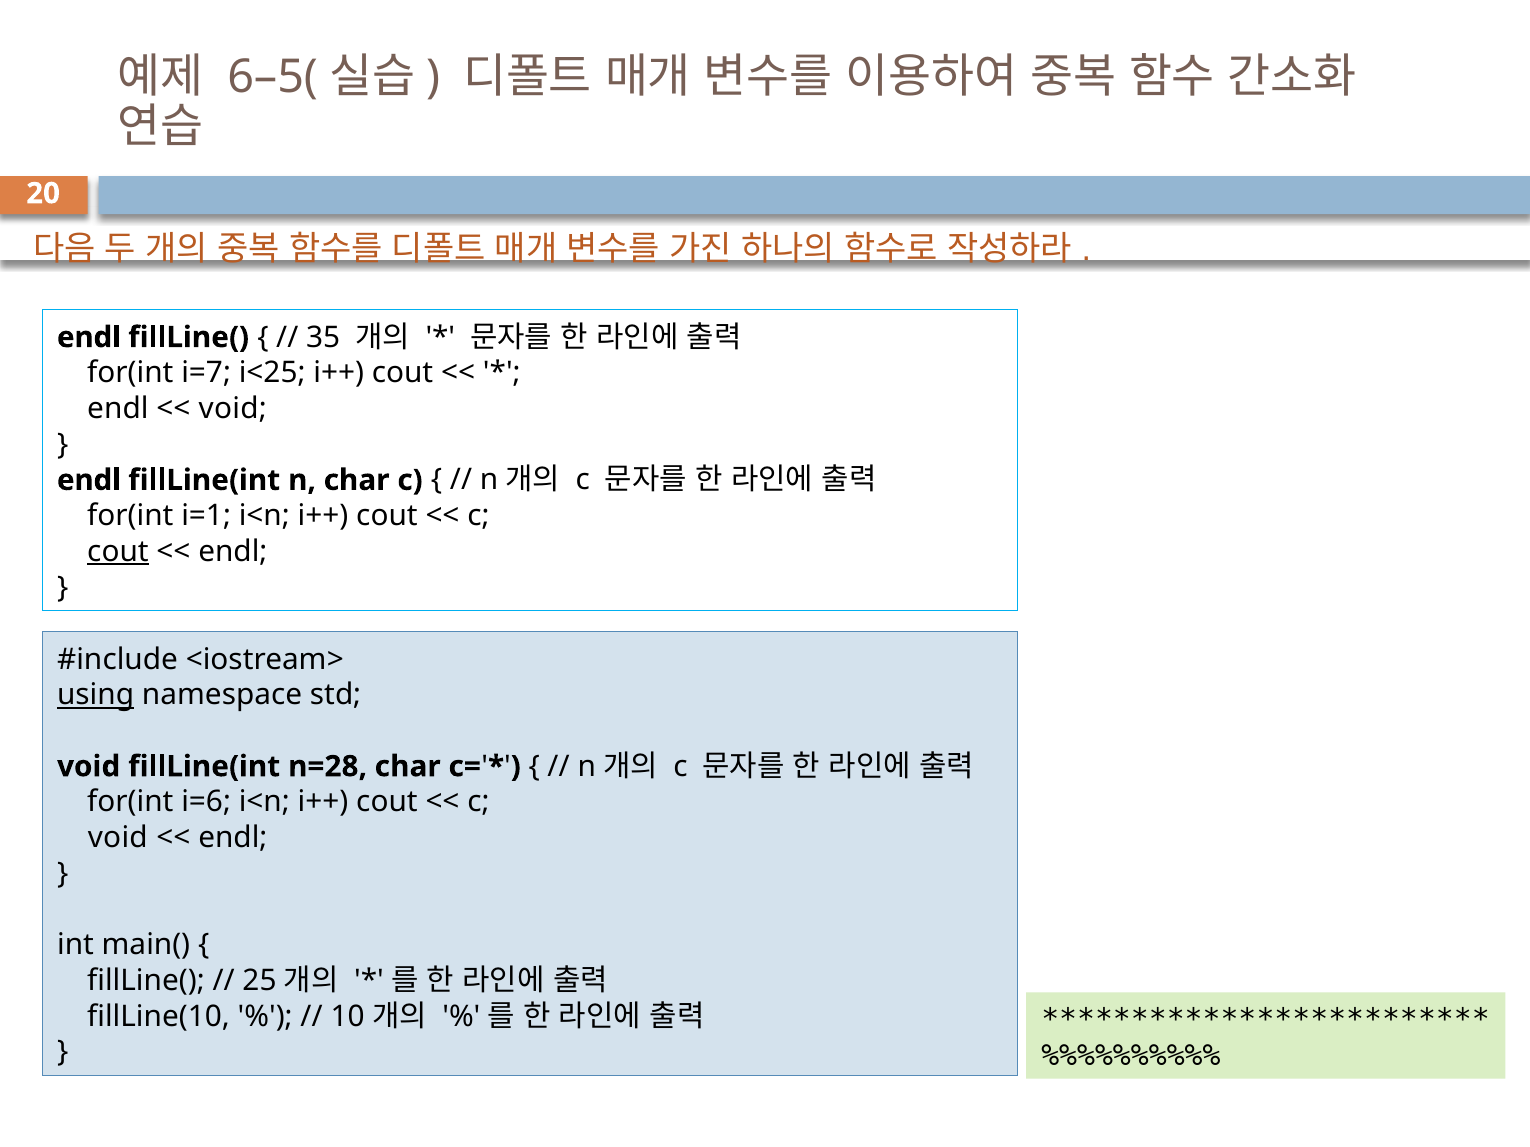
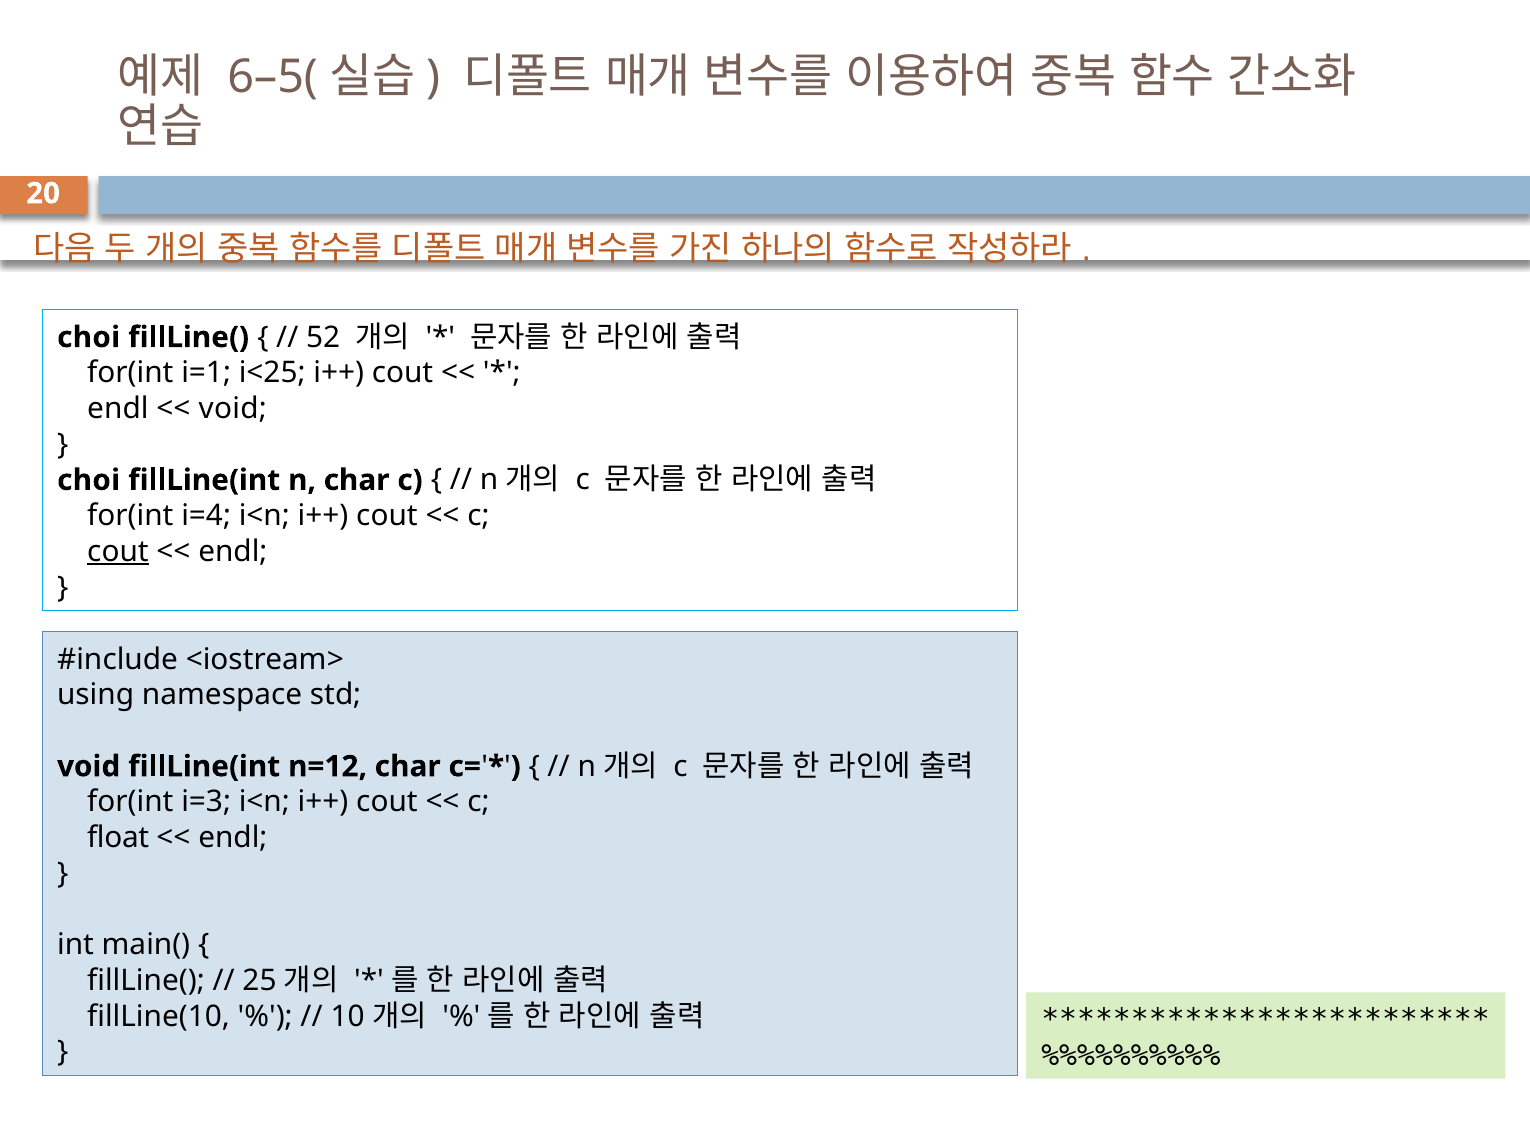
endl at (89, 338): endl -> choi
35: 35 -> 52
i=7: i=7 -> i=1
endl at (89, 480): endl -> choi
i=1: i=1 -> i=4
using underline: present -> none
n=28: n=28 -> n=12
i=6: i=6 -> i=3
void at (118, 838): void -> float
